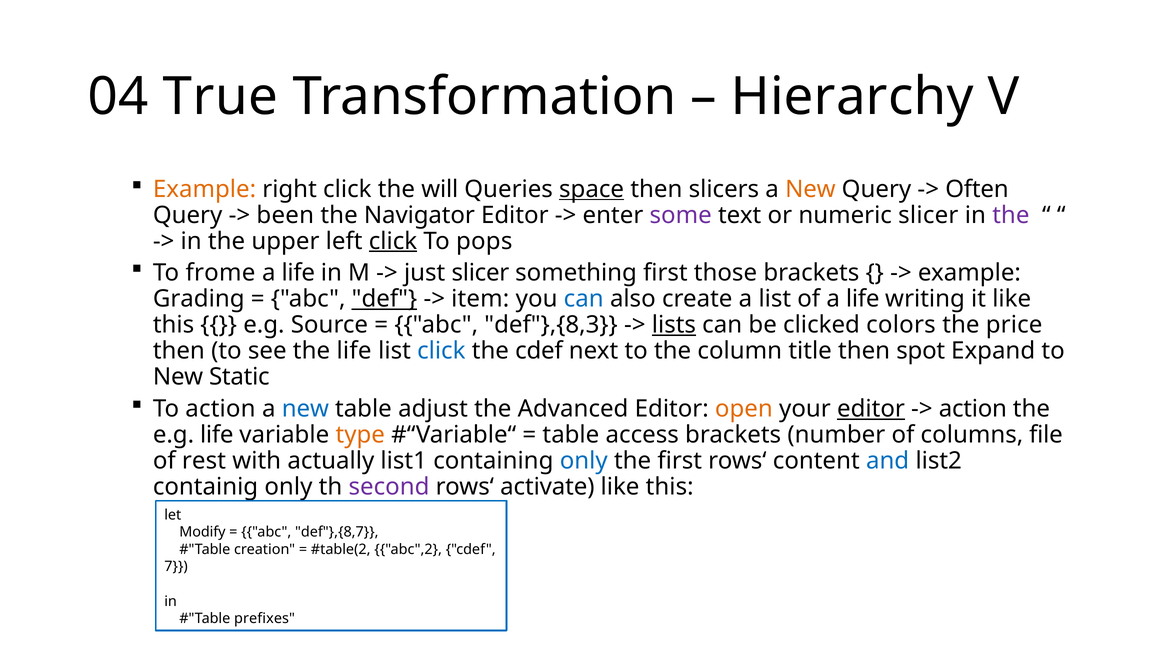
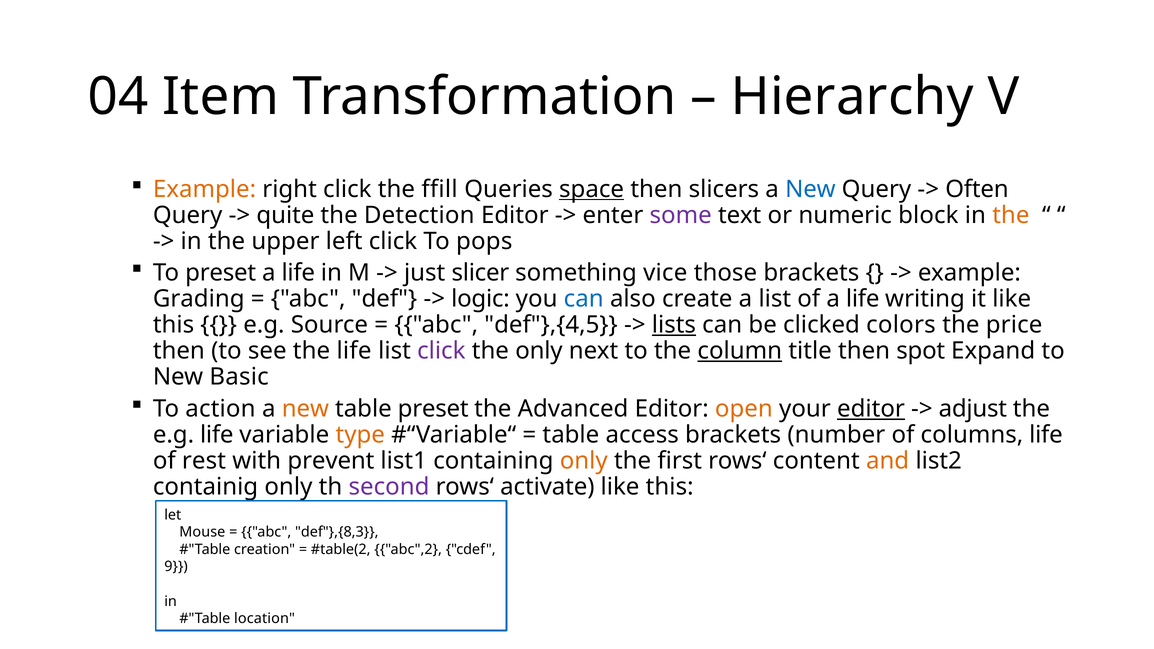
True: True -> Item
will: will -> ffill
New at (810, 189) colour: orange -> blue
been: been -> quite
Navigator: Navigator -> Detection
numeric slicer: slicer -> block
the at (1011, 215) colour: purple -> orange
click at (393, 241) underline: present -> none
To frome: frome -> preset
something first: first -> vice
def underline: present -> none
item: item -> logic
def"},{8,3: def"},{8,3 -> def"},{4,5
click at (441, 351) colour: blue -> purple
the cdef: cdef -> only
column underline: none -> present
Static: Static -> Basic
new at (305, 409) colour: blue -> orange
table adjust: adjust -> preset
action at (973, 409): action -> adjust
columns file: file -> life
actually: actually -> prevent
only at (584, 461) colour: blue -> orange
and colour: blue -> orange
Modify: Modify -> Mouse
def"},{8,7: def"},{8,7 -> def"},{8,3
7: 7 -> 9
prefixes: prefixes -> location
